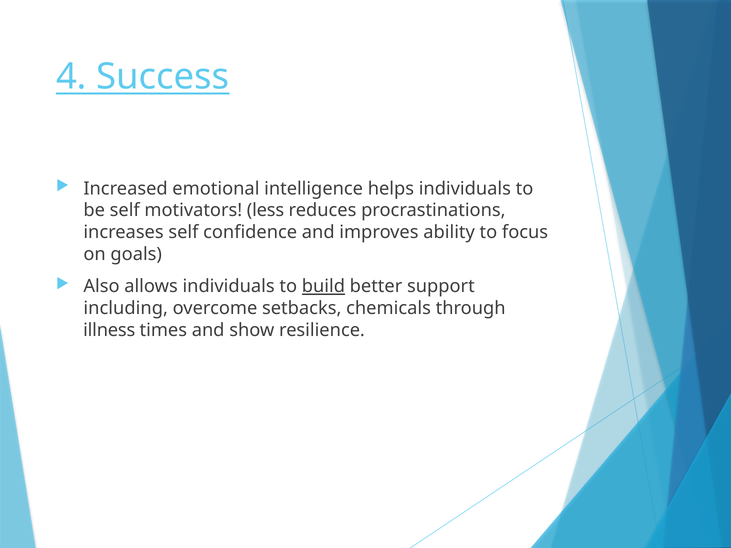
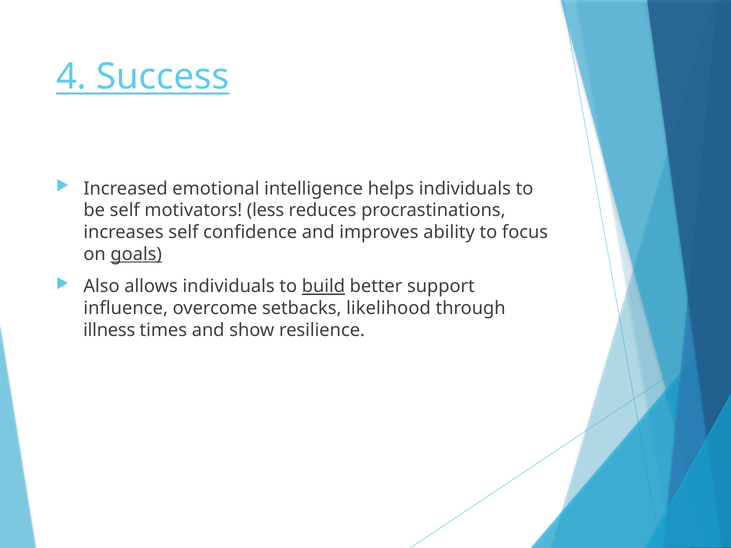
goals underline: none -> present
including: including -> influence
chemicals: chemicals -> likelihood
